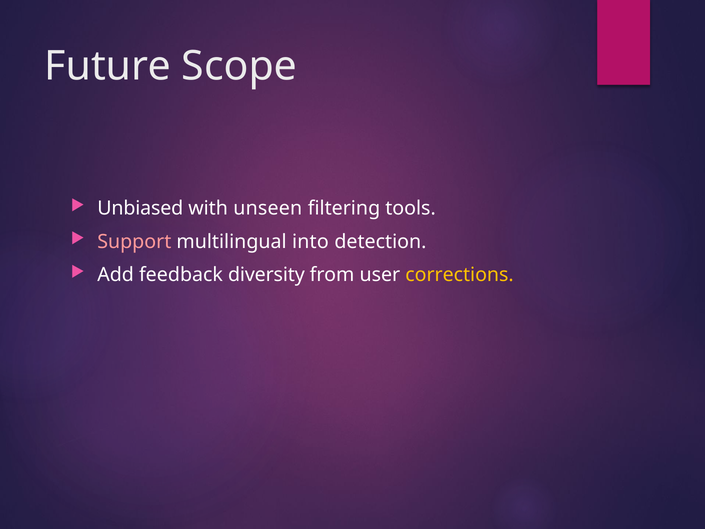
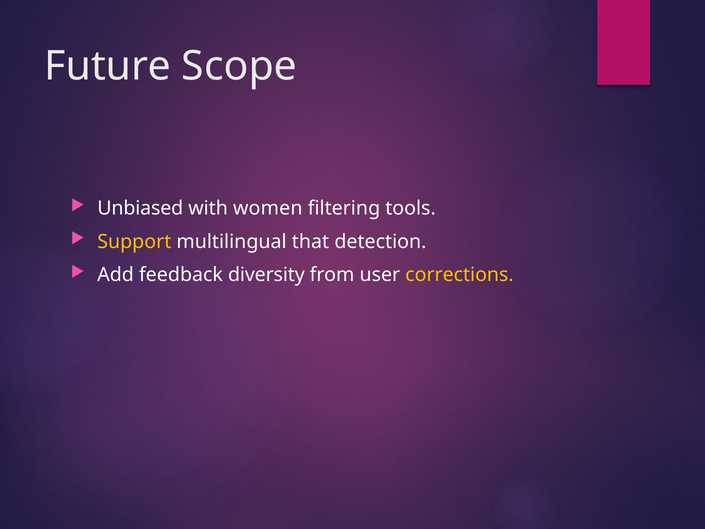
unseen: unseen -> women
Support colour: pink -> yellow
into: into -> that
